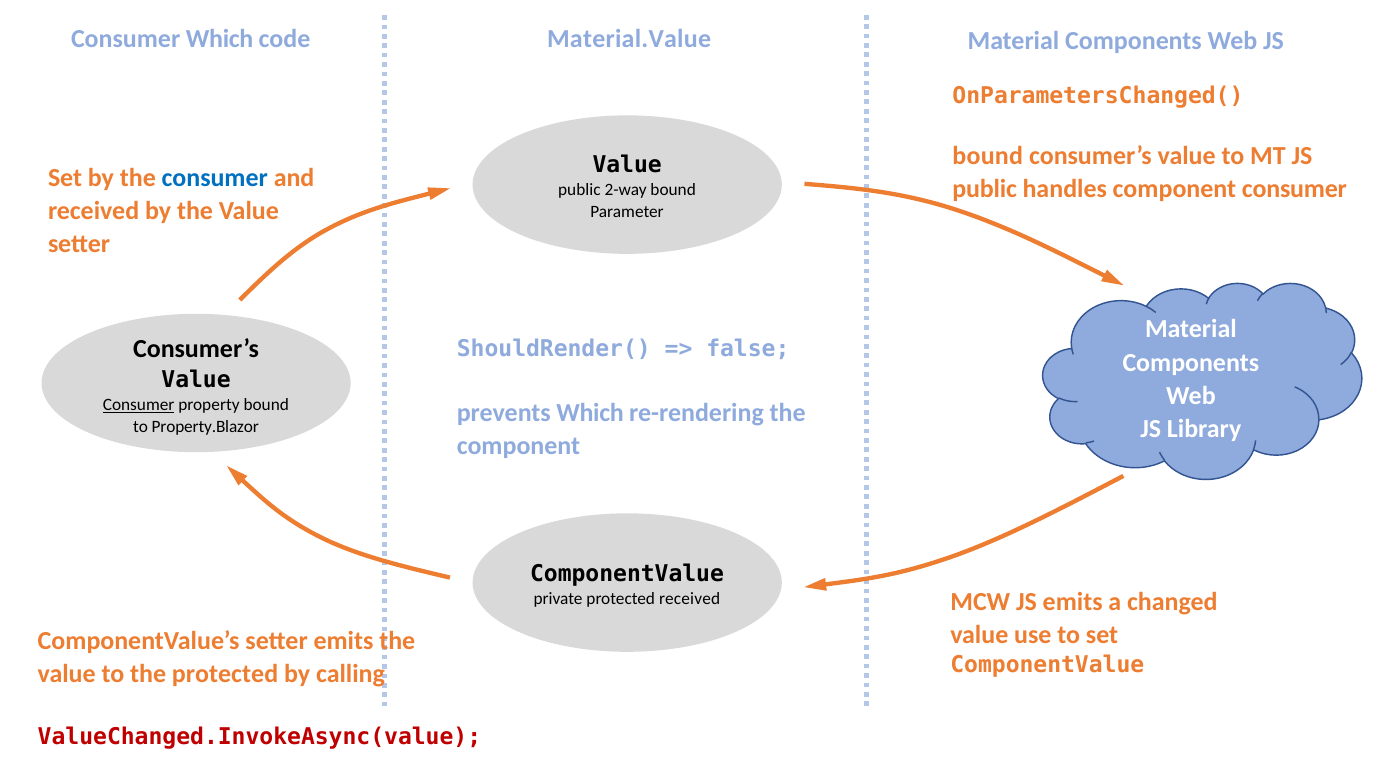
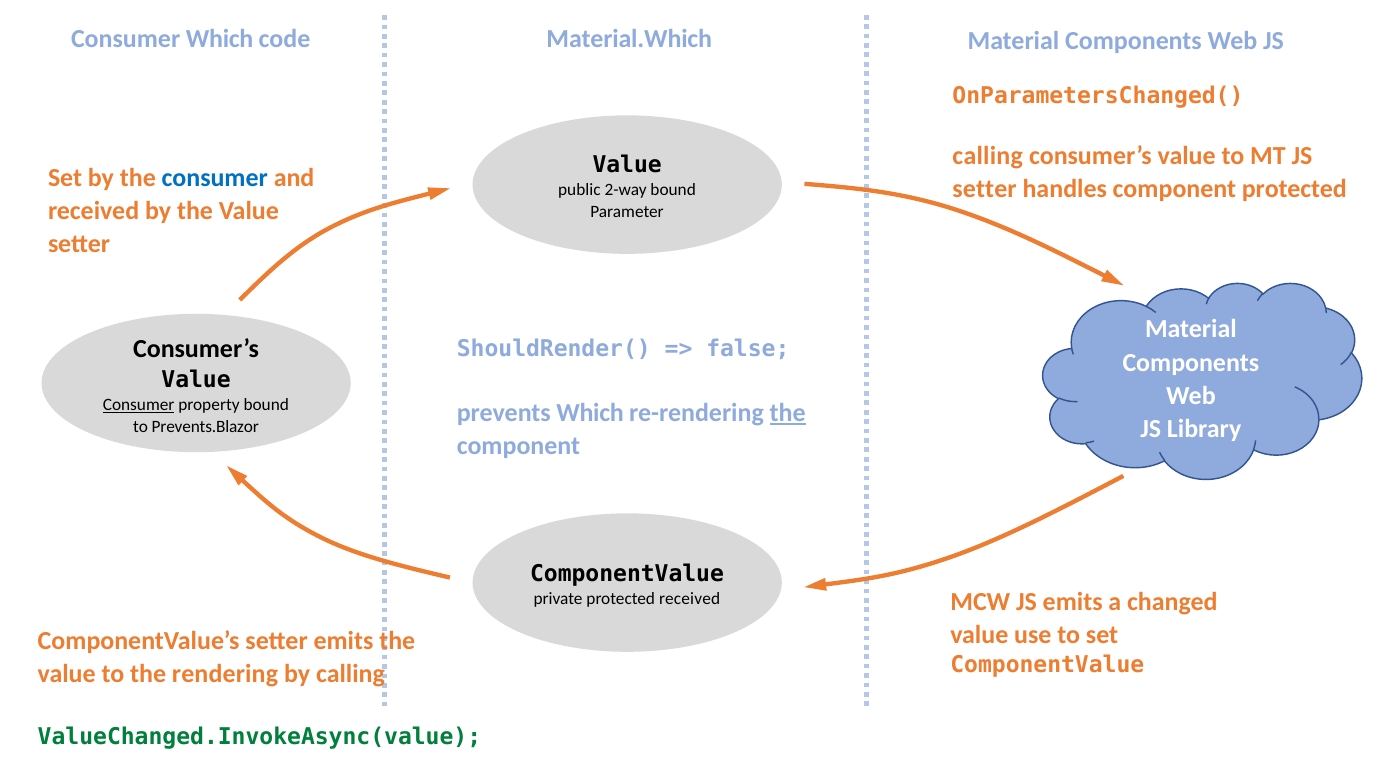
Material.Value: Material.Value -> Material.Which
bound at (988, 156): bound -> calling
public at (985, 189): public -> setter
component consumer: consumer -> protected
the at (788, 413) underline: none -> present
Property.Blazor: Property.Blazor -> Prevents.Blazor
the protected: protected -> rendering
ValueChanged.InvokeAsync(value colour: red -> green
